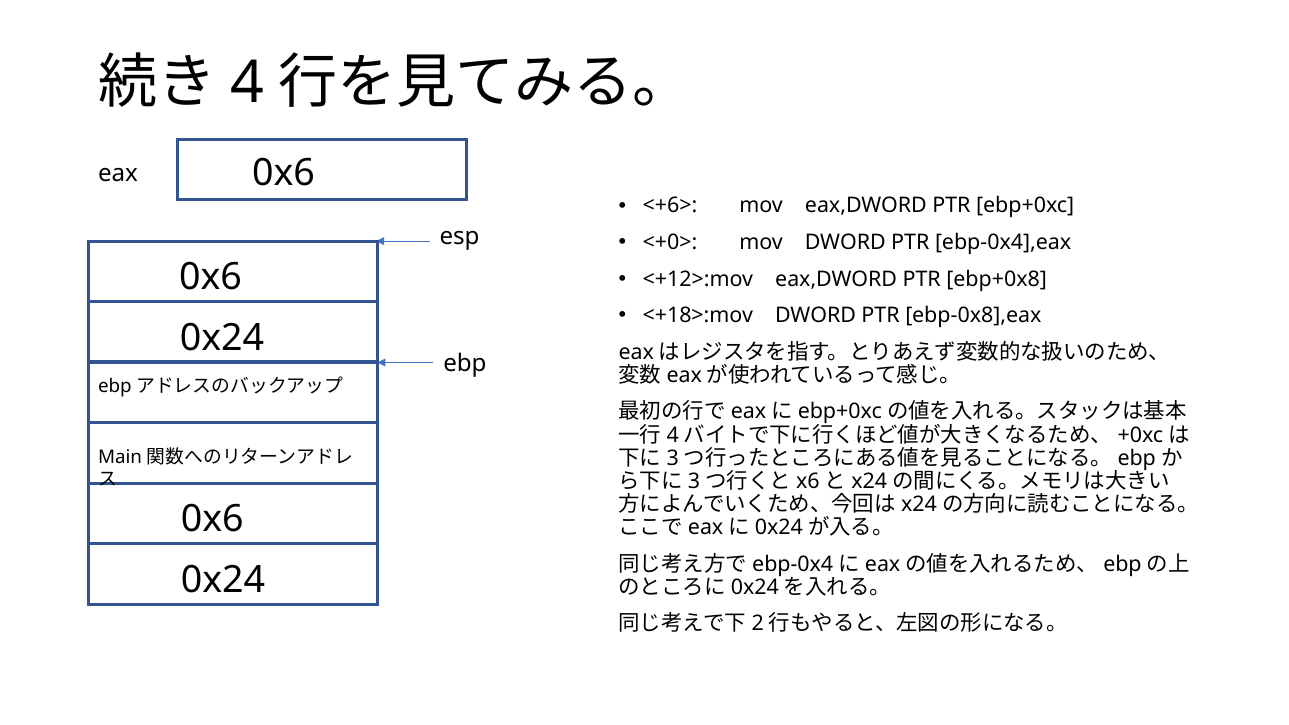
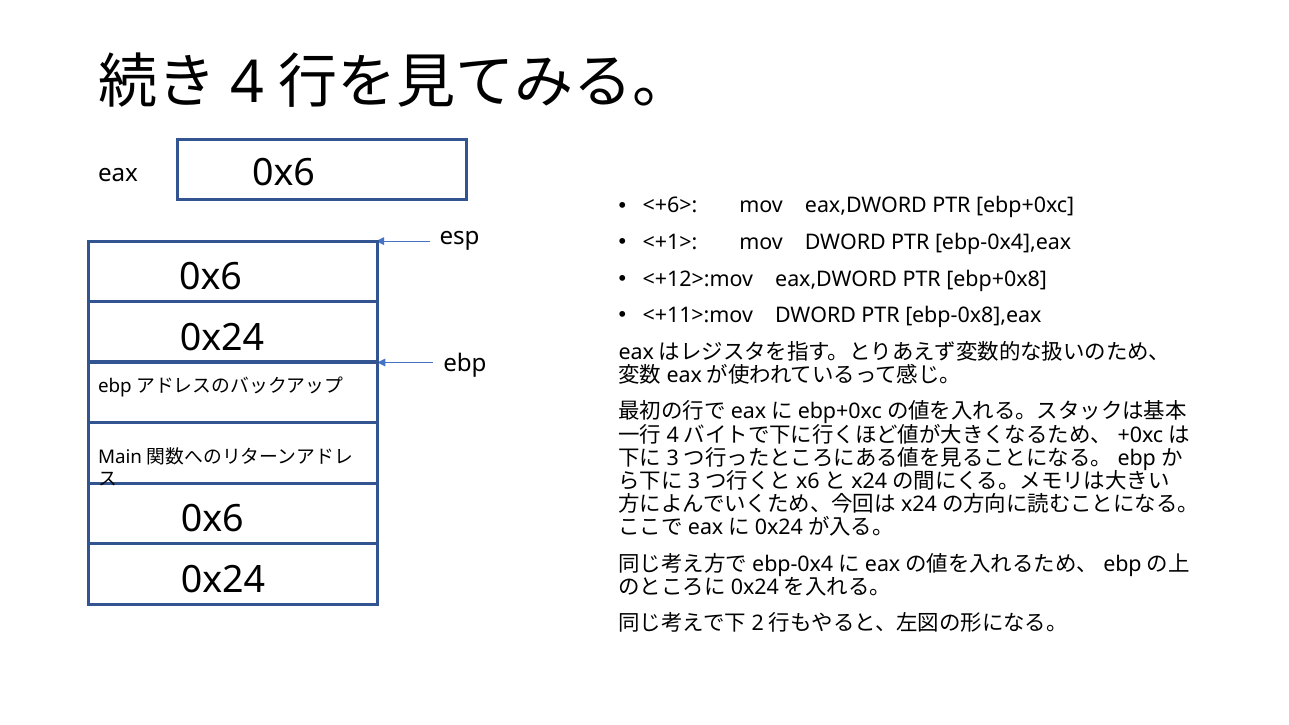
<+0>: <+0> -> <+1>
<+18>:mov: <+18>:mov -> <+11>:mov
